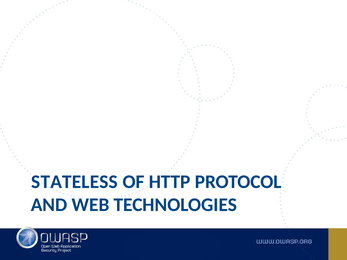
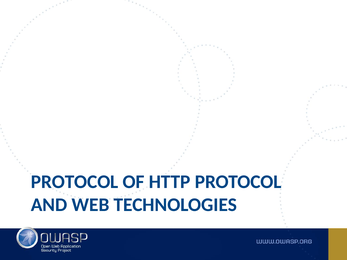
STATELESS at (74, 182): STATELESS -> PROTOCOL
